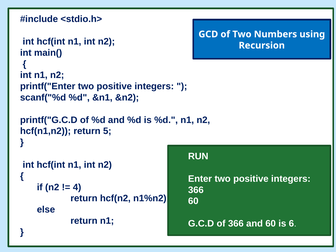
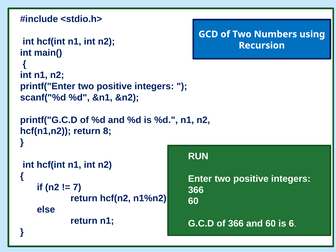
5: 5 -> 8
4: 4 -> 7
